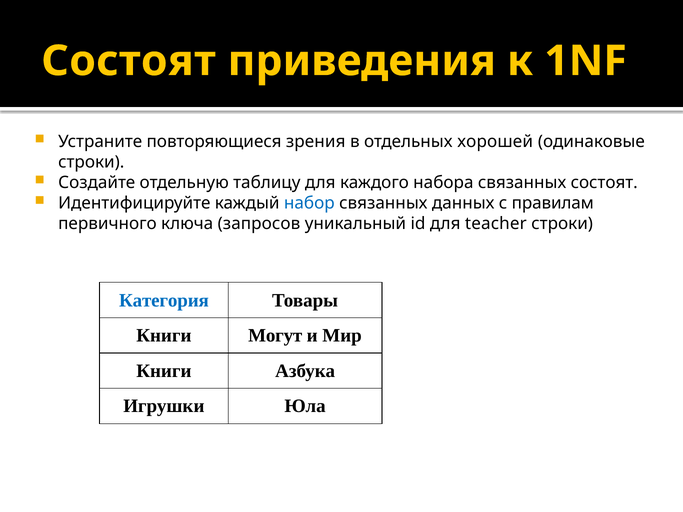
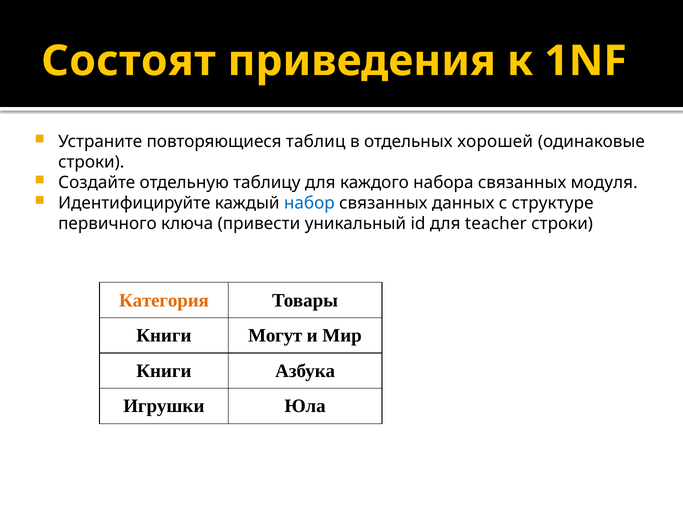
зрения: зрения -> таблиц
связанных состоят: состоят -> модуля
правилам: правилам -> структуре
запросов: запросов -> привести
Категория colour: blue -> orange
